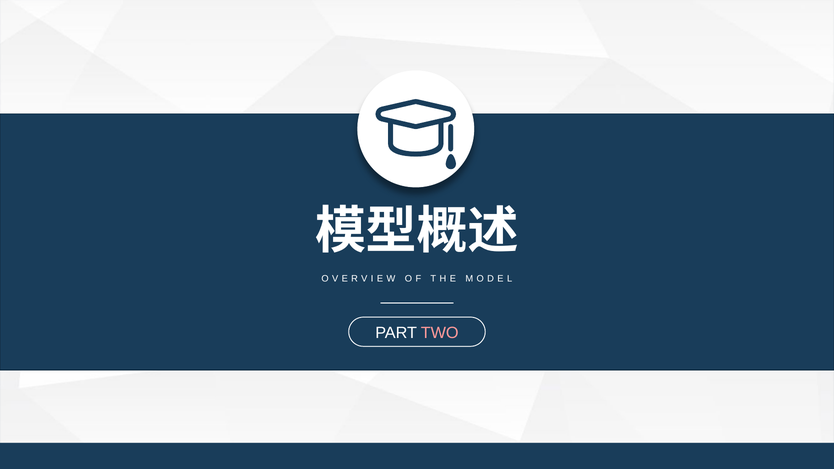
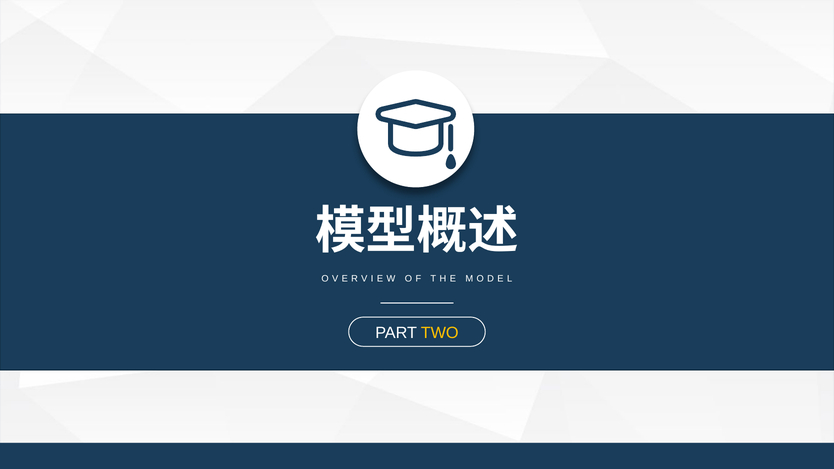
TWO colour: pink -> yellow
